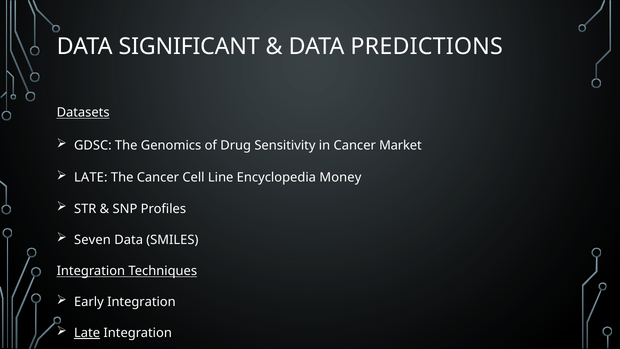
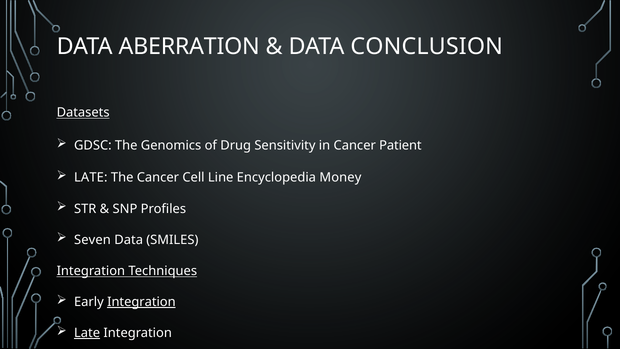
SIGNIFICANT: SIGNIFICANT -> ABERRATION
PREDICTIONS: PREDICTIONS -> CONCLUSION
Market: Market -> Patient
Integration at (141, 302) underline: none -> present
